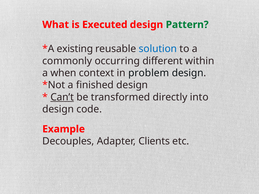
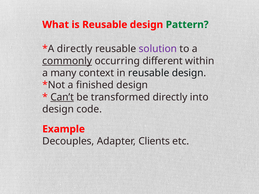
is Executed: Executed -> Reusable
existing at (75, 49): existing -> directly
solution colour: blue -> purple
commonly underline: none -> present
when: when -> many
in problem: problem -> reusable
